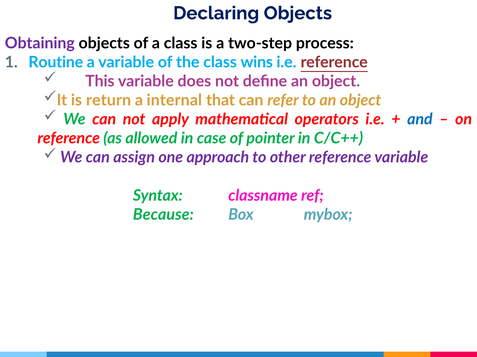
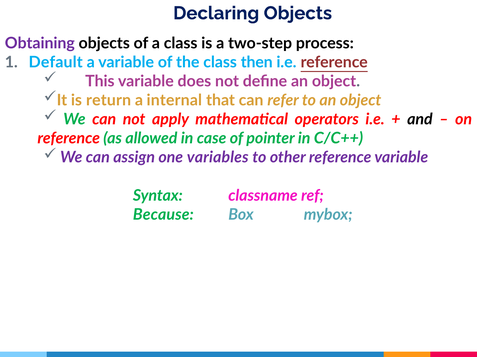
Routine: Routine -> Default
wins: wins -> then
and colour: blue -> black
approach: approach -> variables
